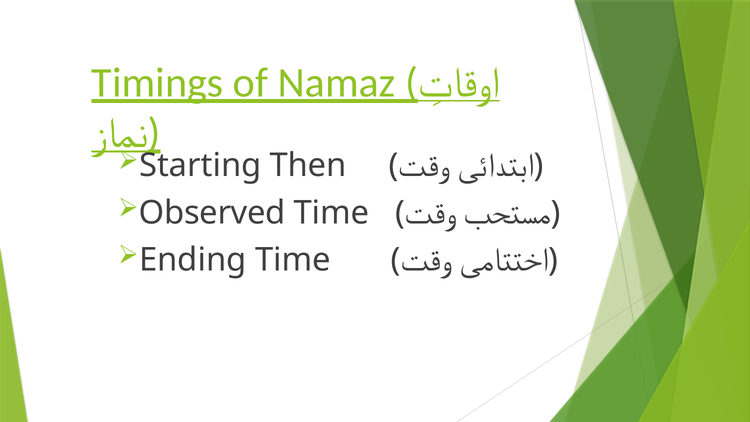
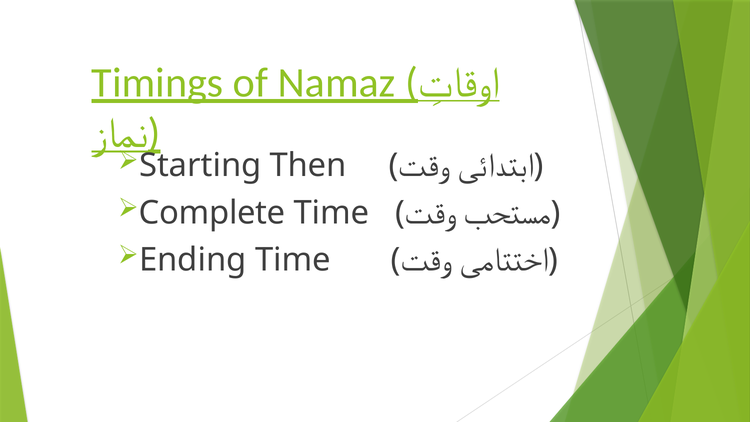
Observed: Observed -> Complete
